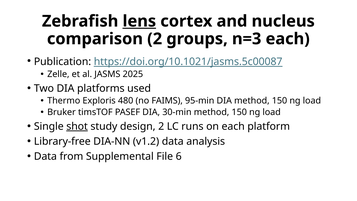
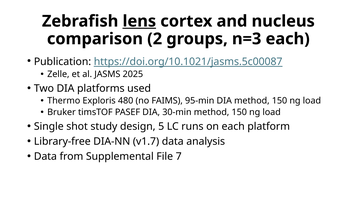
shot underline: present -> none
design 2: 2 -> 5
v1.2: v1.2 -> v1.7
6: 6 -> 7
